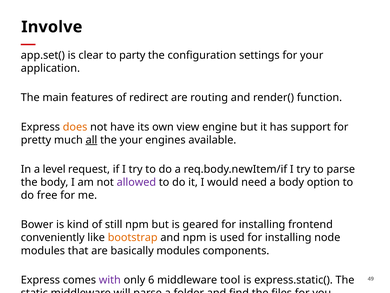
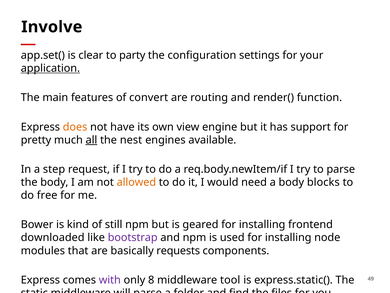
application underline: none -> present
redirect: redirect -> convert
the your: your -> nest
level: level -> step
allowed colour: purple -> orange
option: option -> blocks
conveniently: conveniently -> downloaded
bootstrap colour: orange -> purple
basically modules: modules -> requests
6: 6 -> 8
